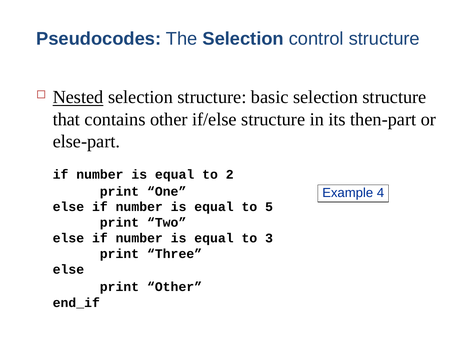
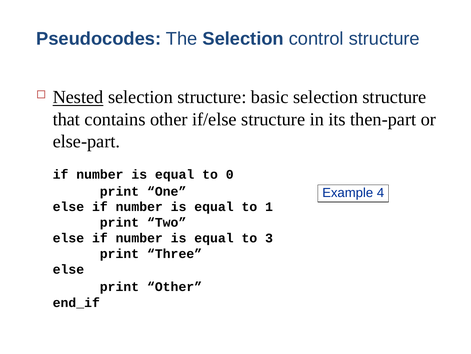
2: 2 -> 0
5: 5 -> 1
